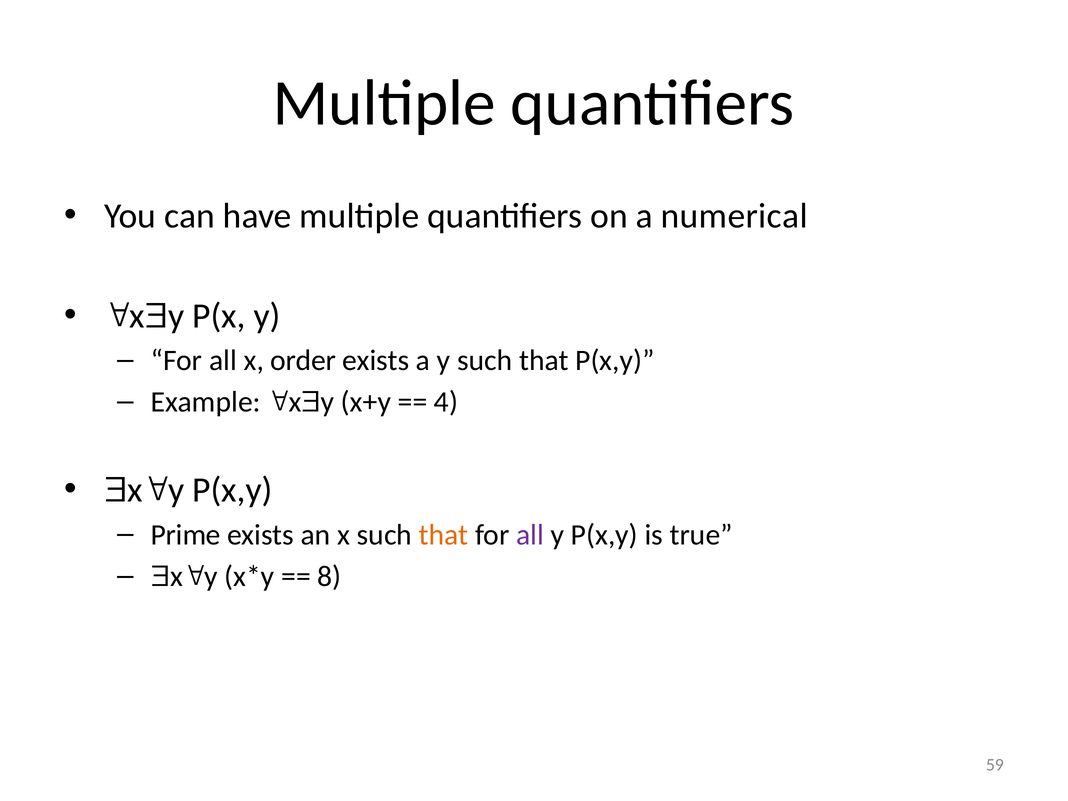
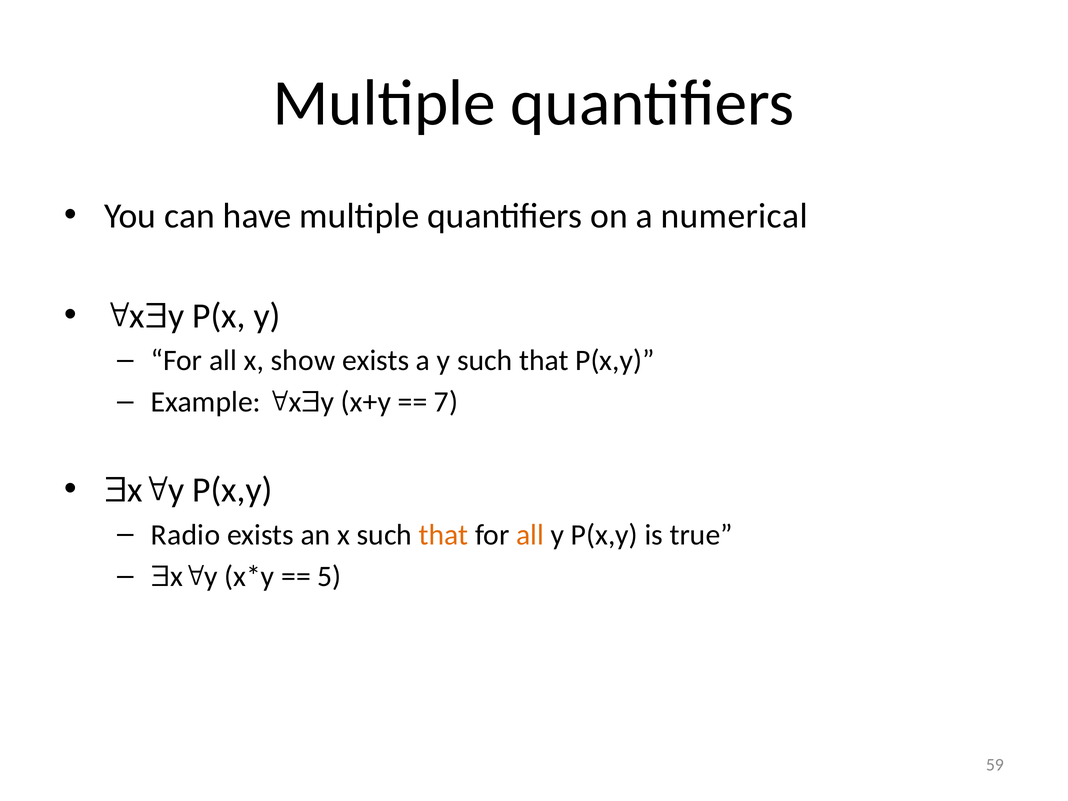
order: order -> show
4: 4 -> 7
Prime: Prime -> Radio
all at (530, 535) colour: purple -> orange
8: 8 -> 5
